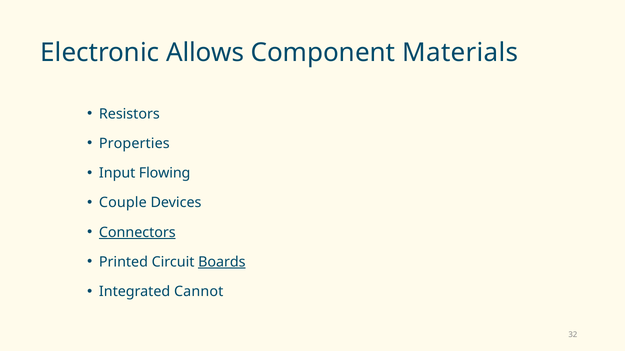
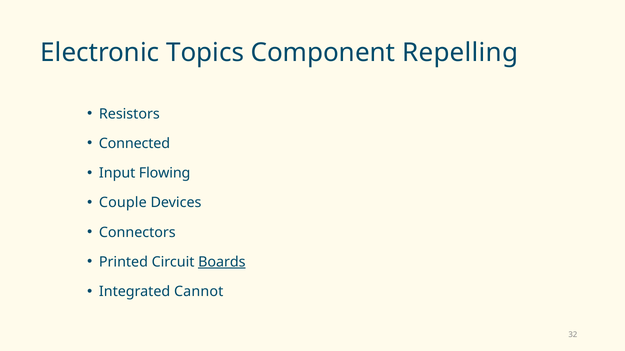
Allows: Allows -> Topics
Materials: Materials -> Repelling
Properties: Properties -> Connected
Connectors underline: present -> none
